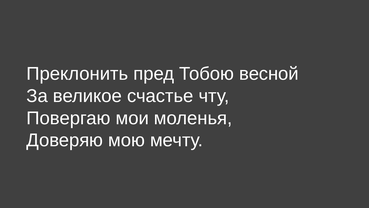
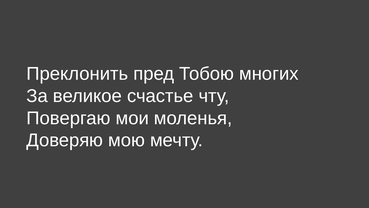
весной: весной -> многих
